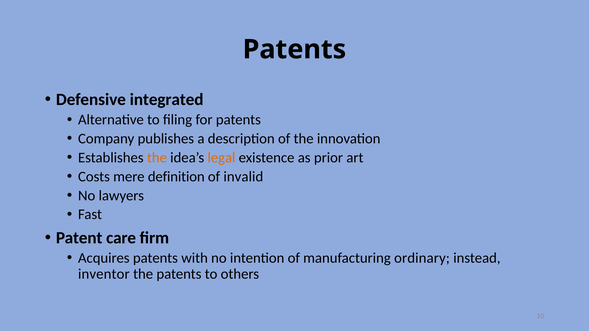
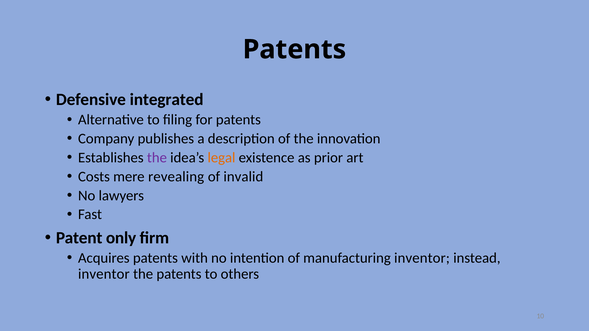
the at (157, 158) colour: orange -> purple
definition: definition -> revealing
care: care -> only
manufacturing ordinary: ordinary -> inventor
